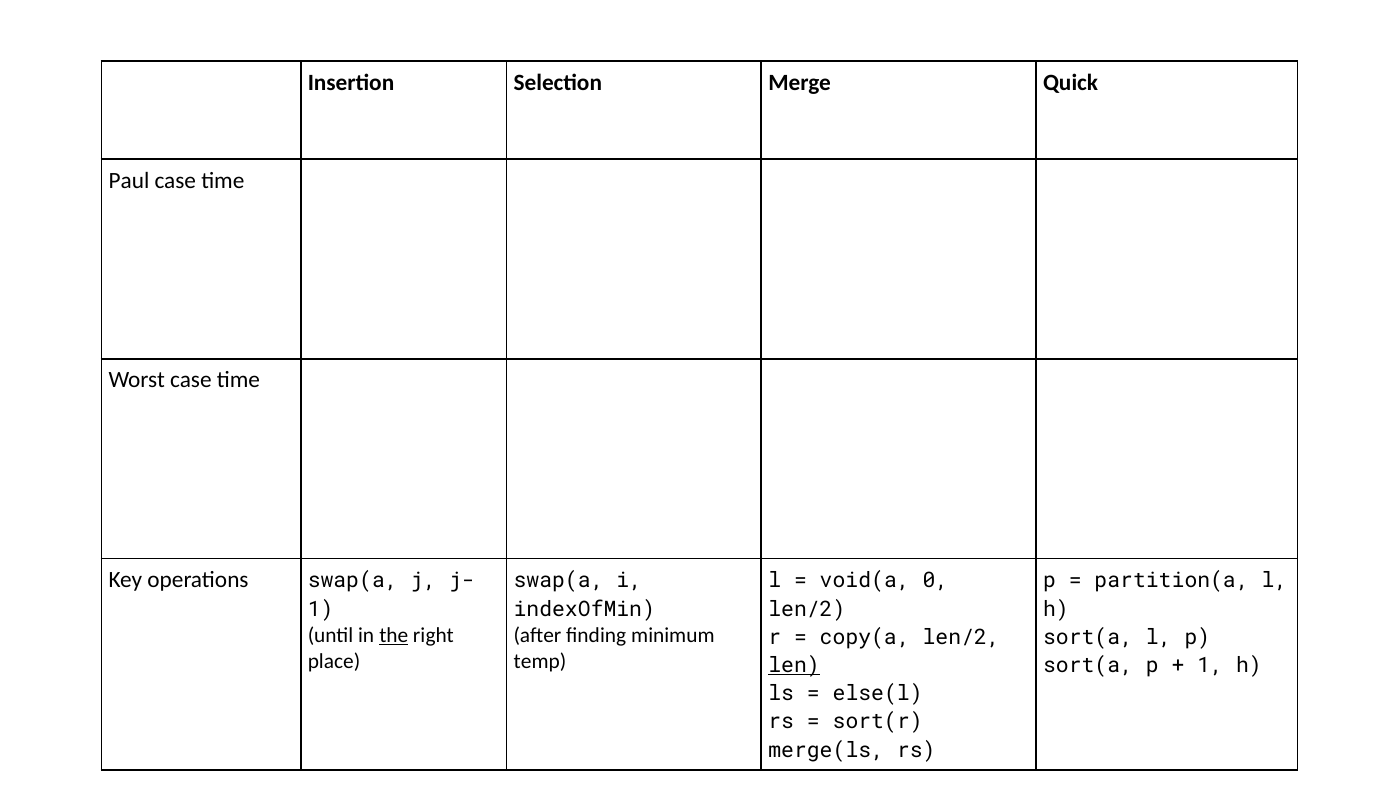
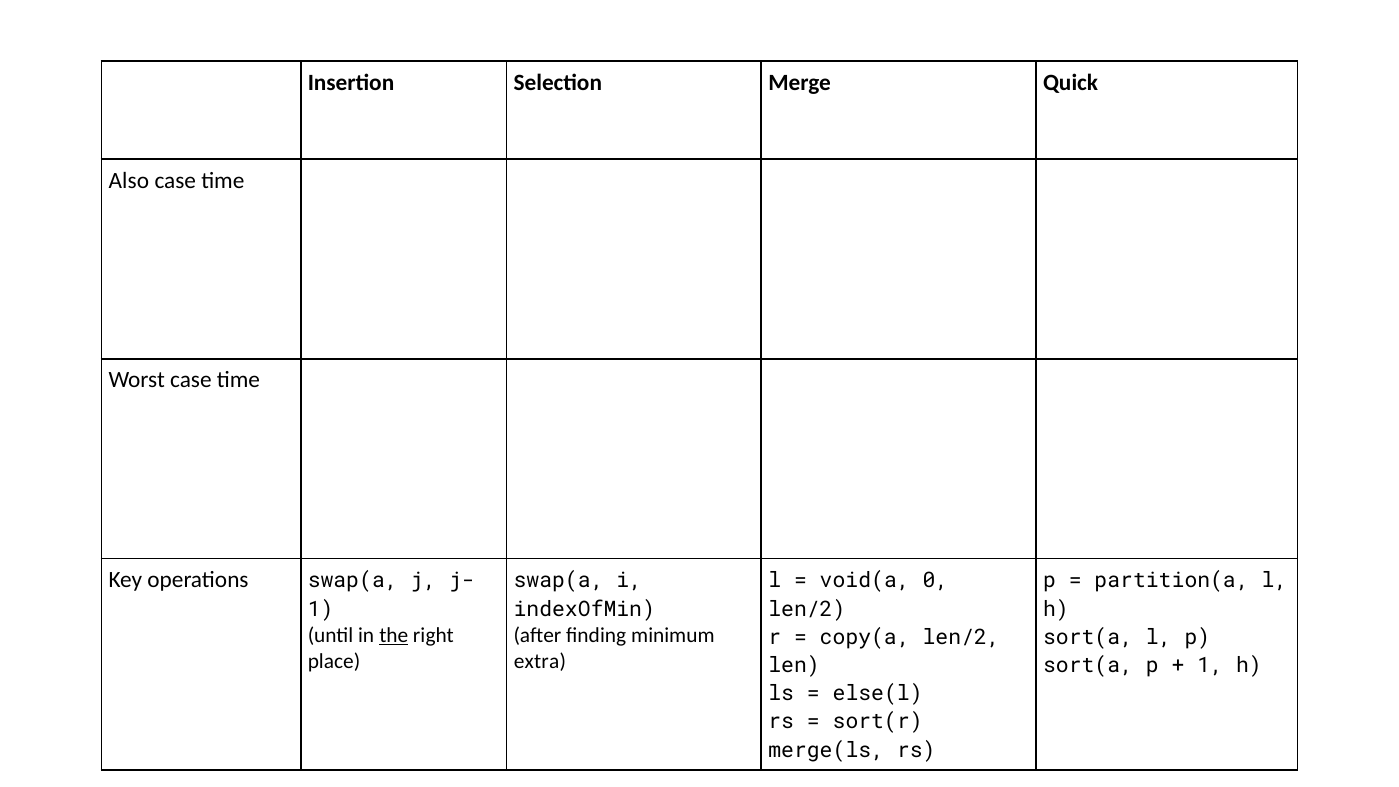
Paul: Paul -> Also
temp: temp -> extra
len underline: present -> none
